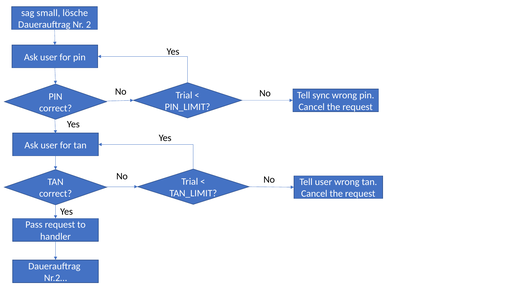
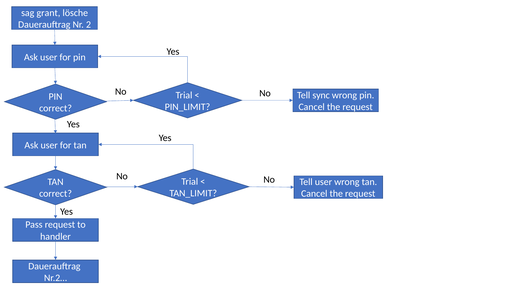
small: small -> grant
